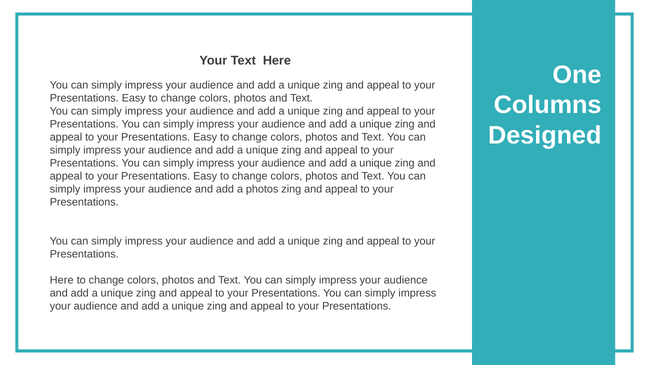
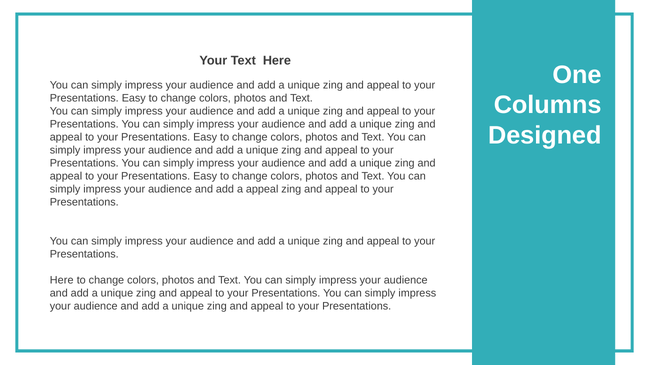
a photos: photos -> appeal
